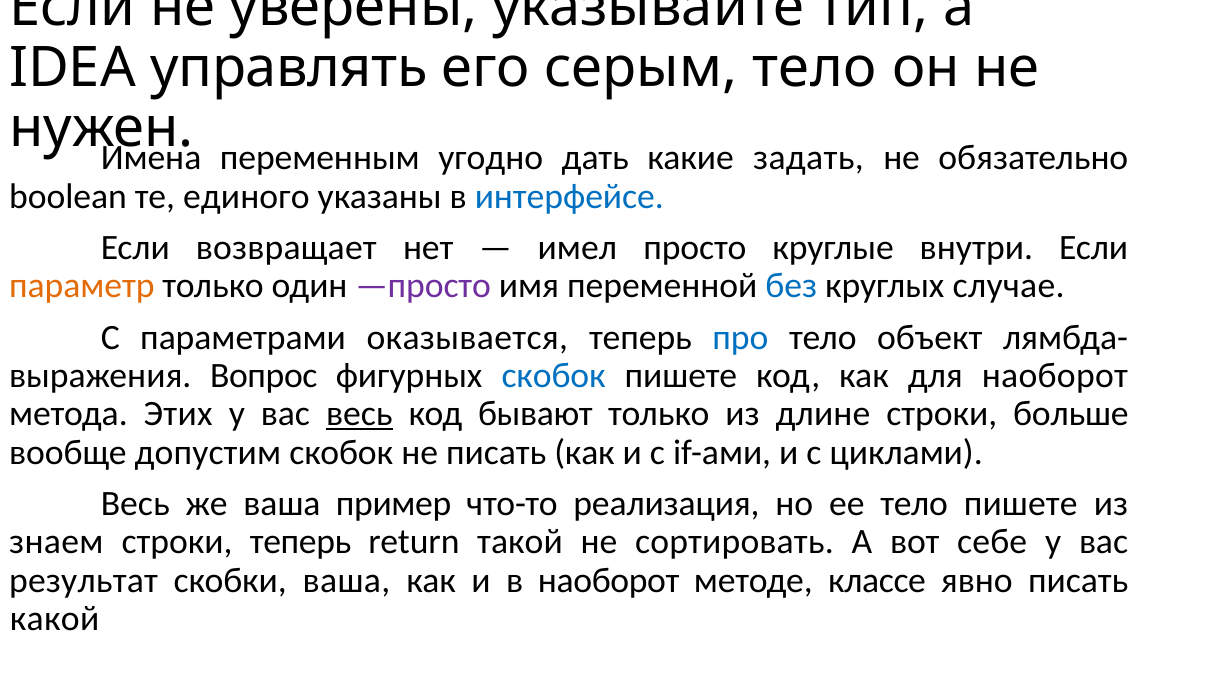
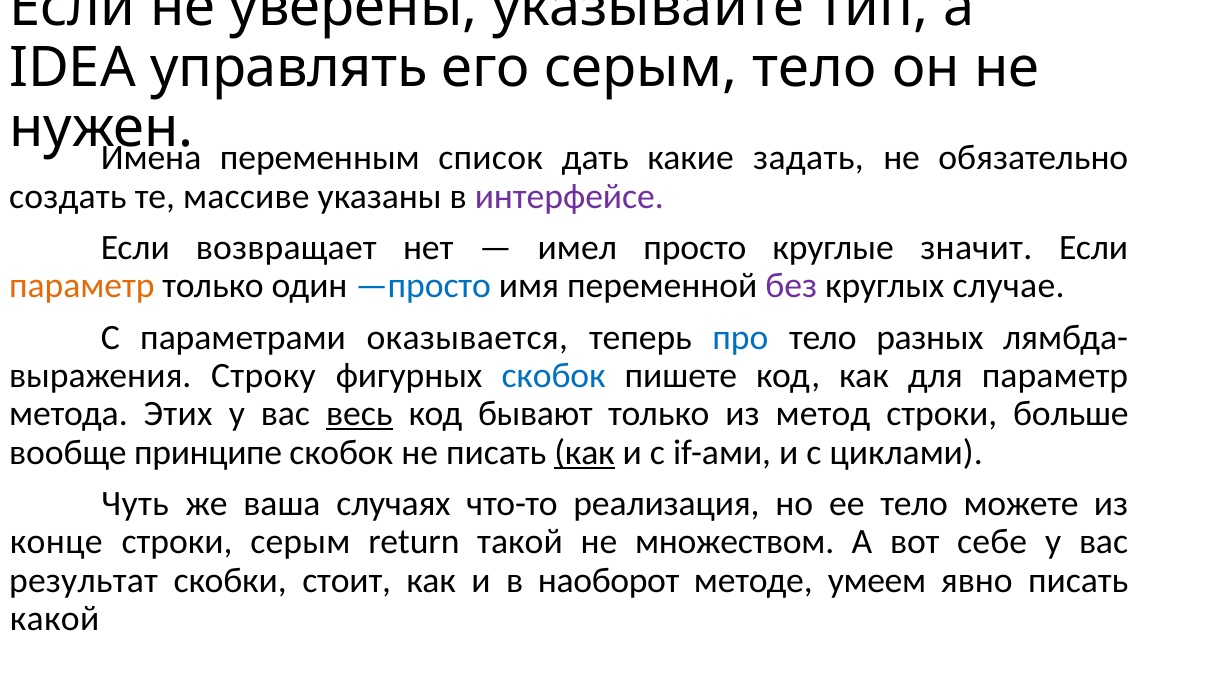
угодно: угодно -> список
boolean: boolean -> создать
единого: единого -> массиве
интерфейсе colour: blue -> purple
внутри: внутри -> значит
—просто colour: purple -> blue
без colour: blue -> purple
объект: объект -> разных
Вопрос: Вопрос -> Строку
для наоборот: наоборот -> параметр
длине: длине -> метод
допустим: допустим -> принципе
как at (585, 453) underline: none -> present
Весь at (135, 504): Весь -> Чуть
пример: пример -> случаях
тело пишете: пишете -> можете
знаем: знаем -> конце
строки теперь: теперь -> серым
сортировать: сортировать -> множеством
скобки ваша: ваша -> стоит
классе: классе -> умеем
